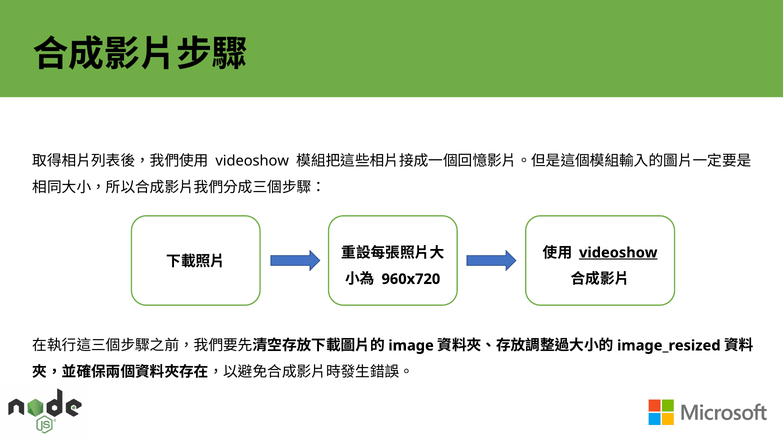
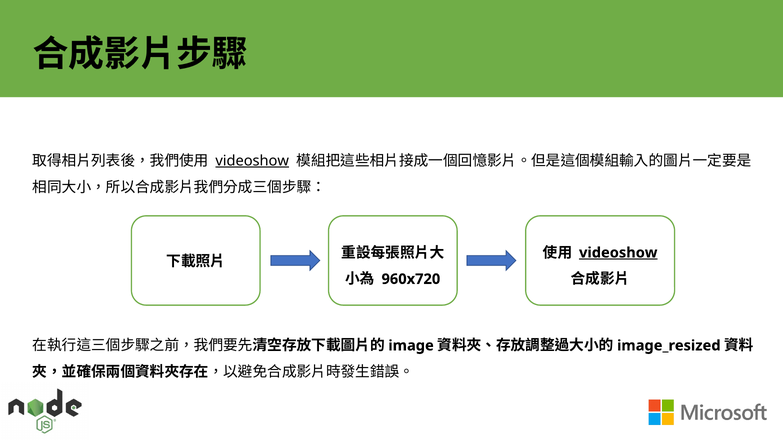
videoshow at (252, 161) underline: none -> present
